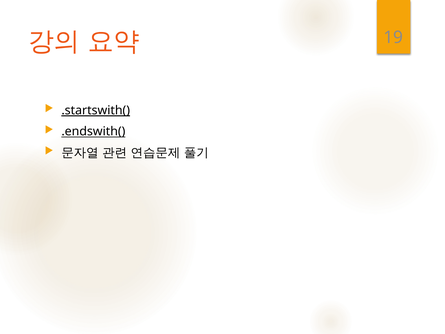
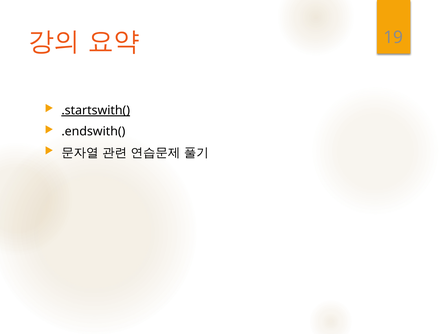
.endswith( underline: present -> none
